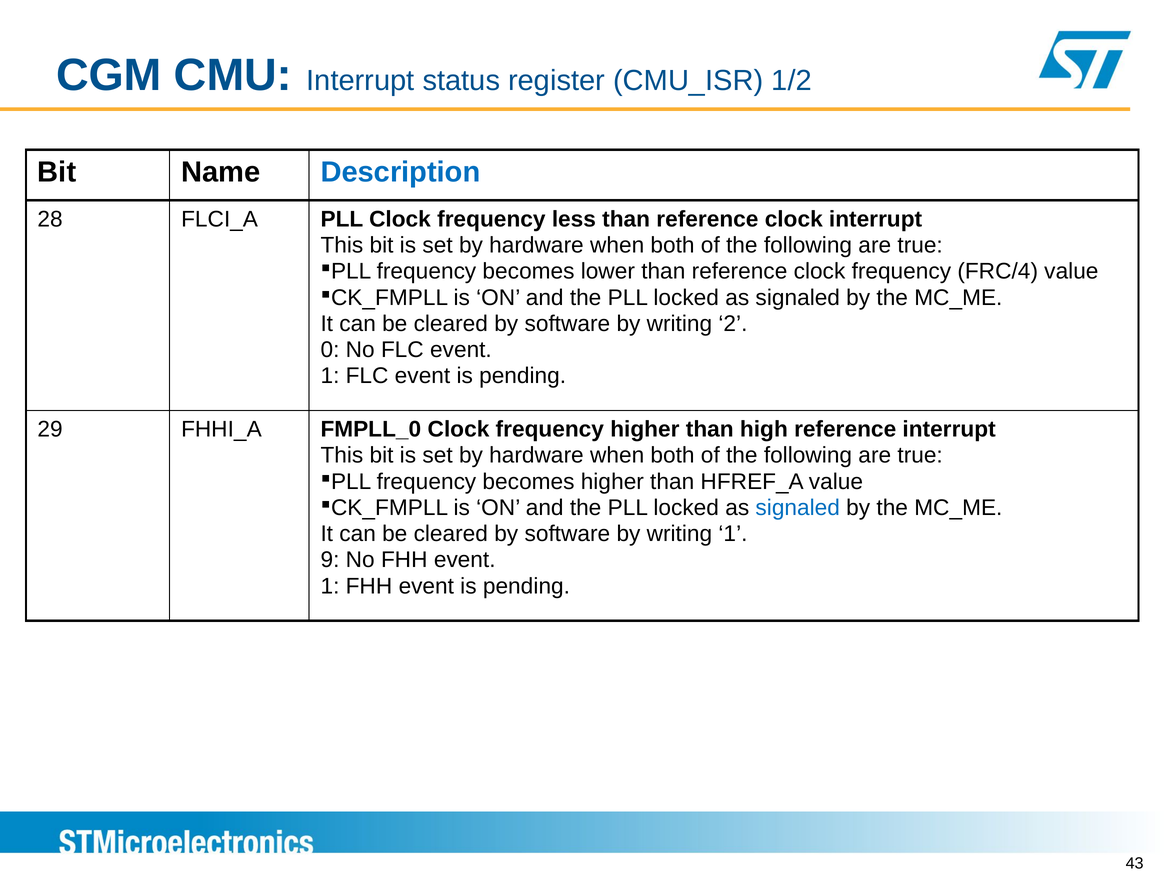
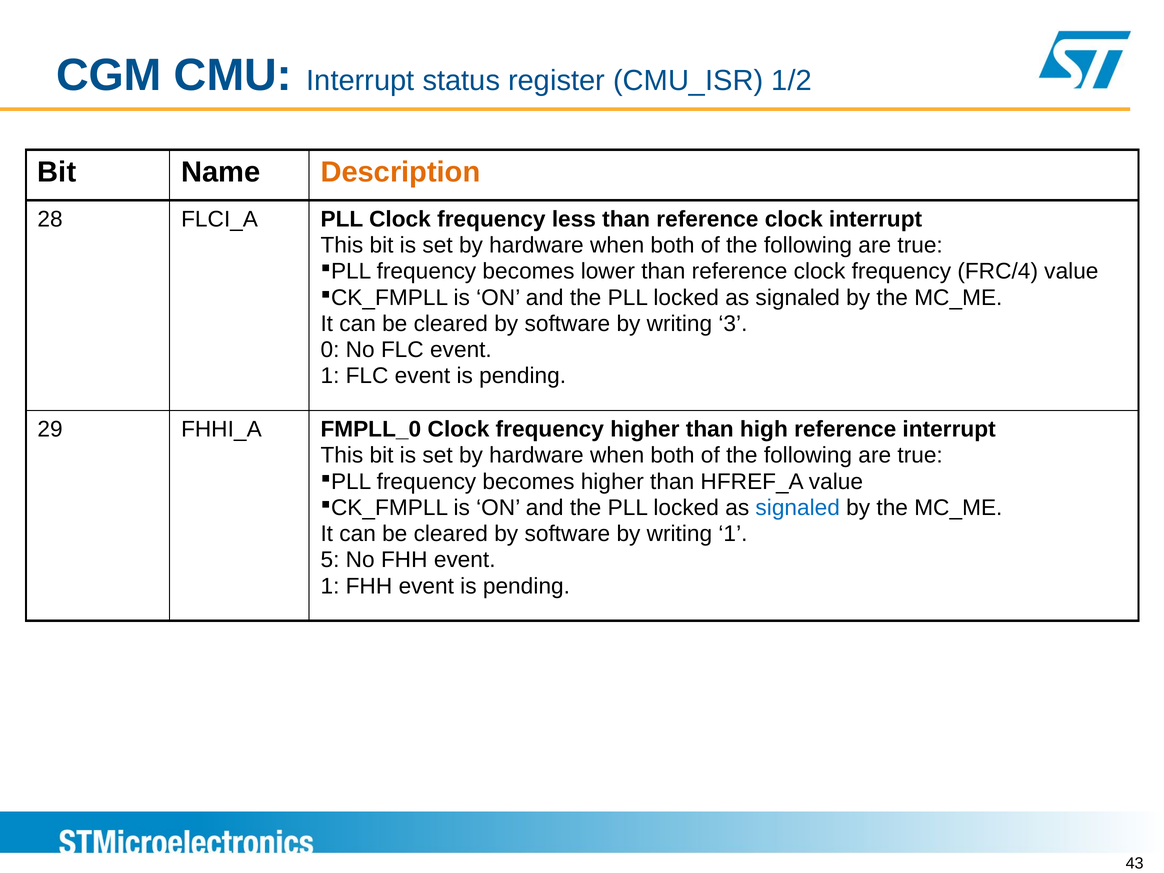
Description colour: blue -> orange
2: 2 -> 3
9: 9 -> 5
